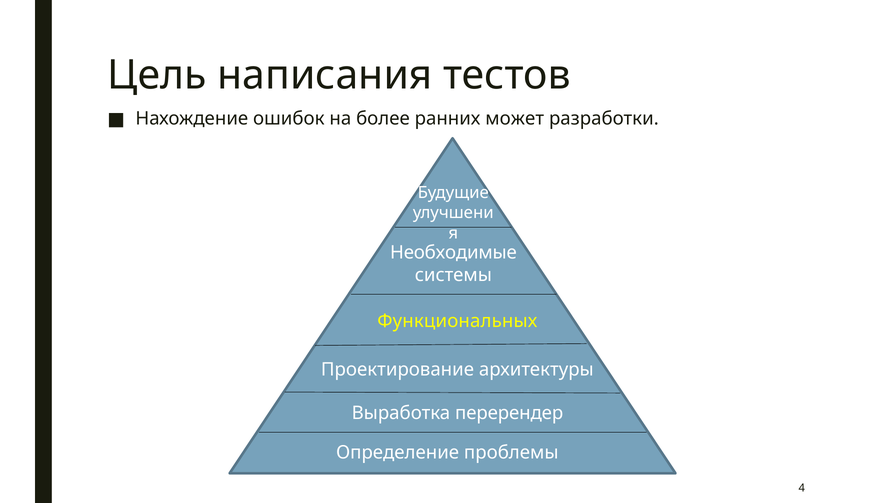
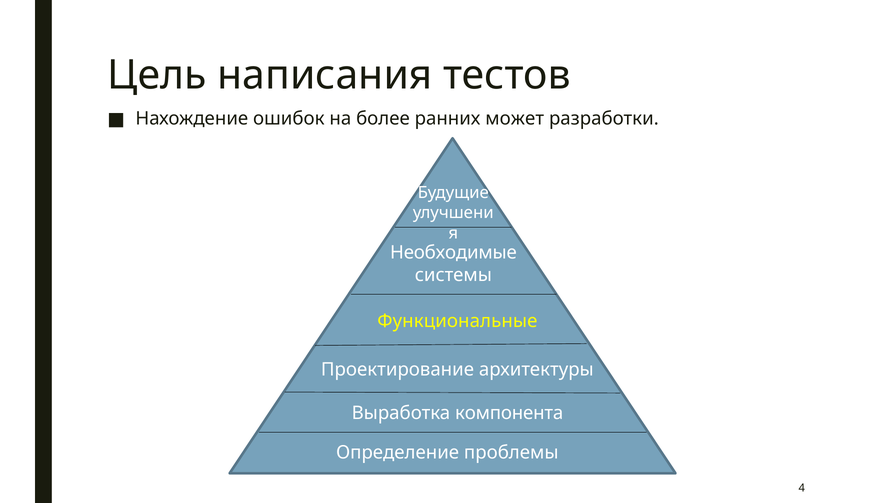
Функциональных: Функциональных -> Функциональные
перерендер: перерендер -> компонента
